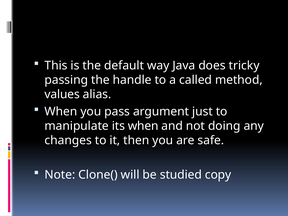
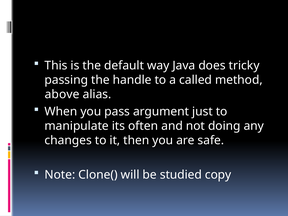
values: values -> above
its when: when -> often
